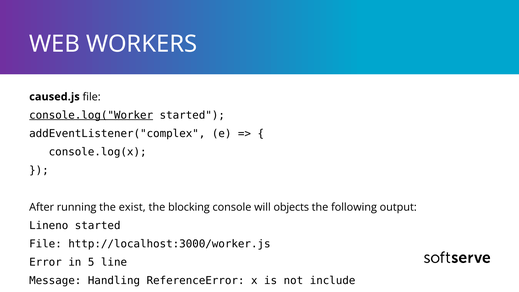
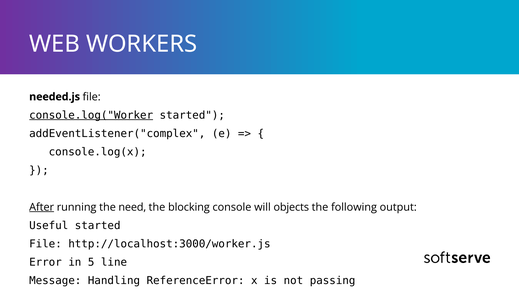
caused.js: caused.js -> needed.js
After underline: none -> present
exist: exist -> need
Lineno: Lineno -> Useful
include: include -> passing
